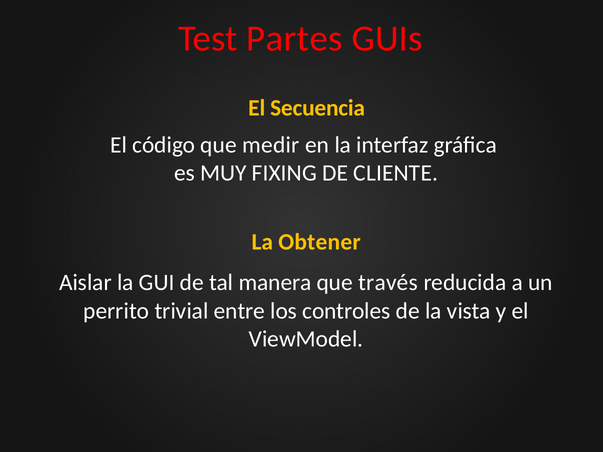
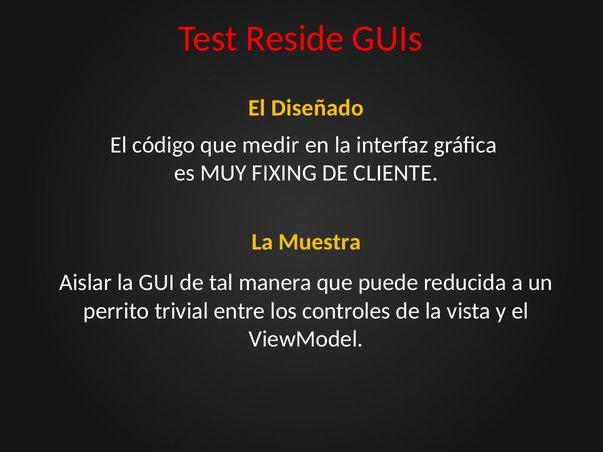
Partes: Partes -> Reside
Secuencia: Secuencia -> Diseñado
Obtener: Obtener -> Muestra
través: través -> puede
